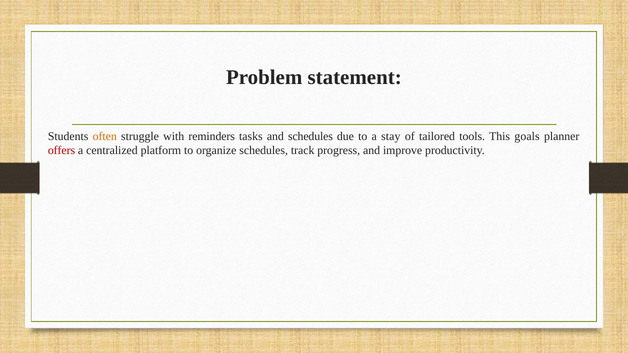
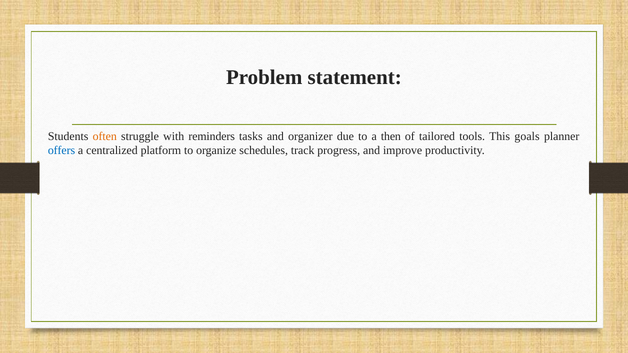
and schedules: schedules -> organizer
stay: stay -> then
offers colour: red -> blue
